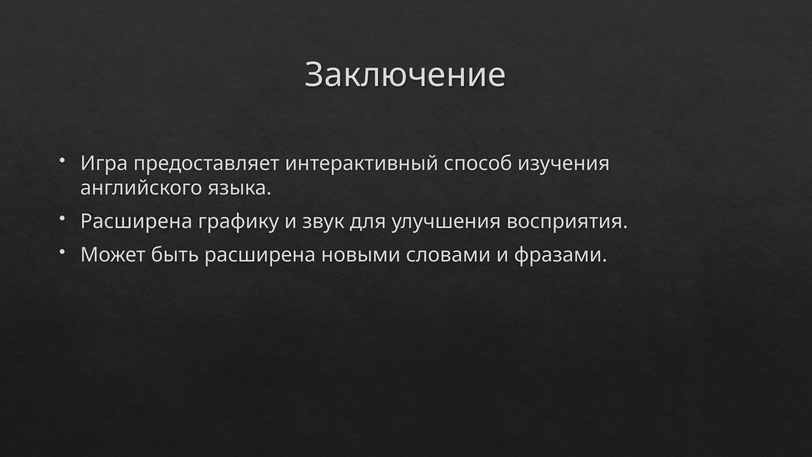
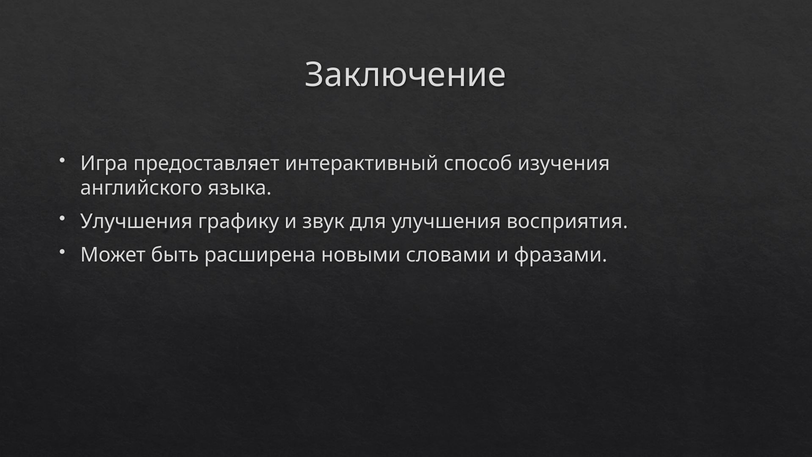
Расширена at (136, 221): Расширена -> Улучшения
